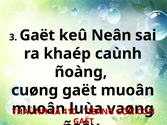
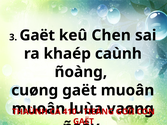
Neân: Neân -> Chen
